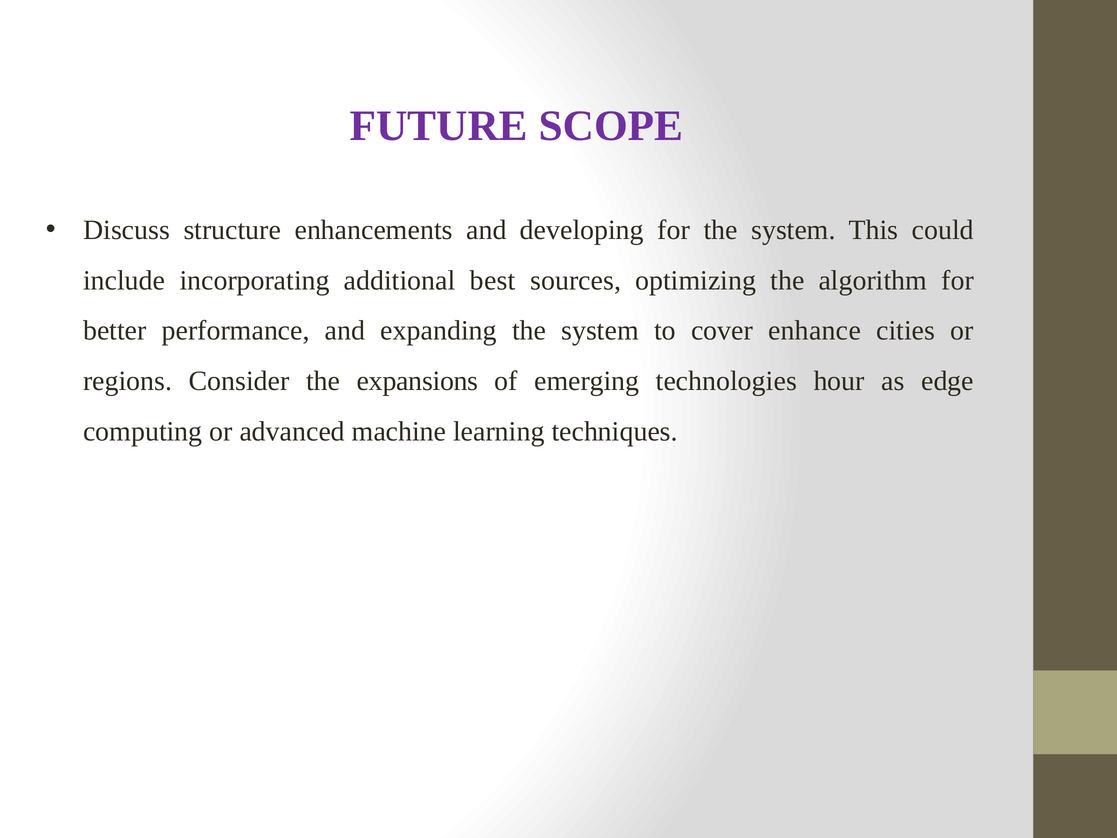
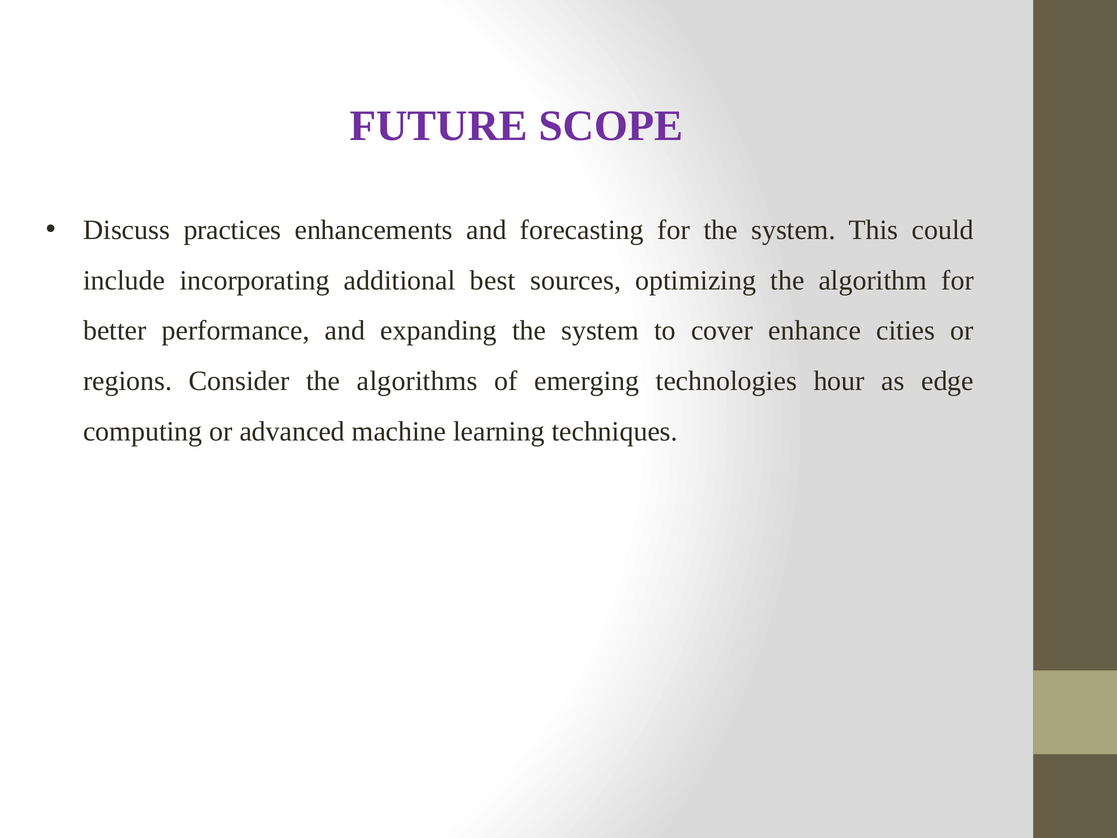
structure: structure -> practices
developing: developing -> forecasting
expansions: expansions -> algorithms
